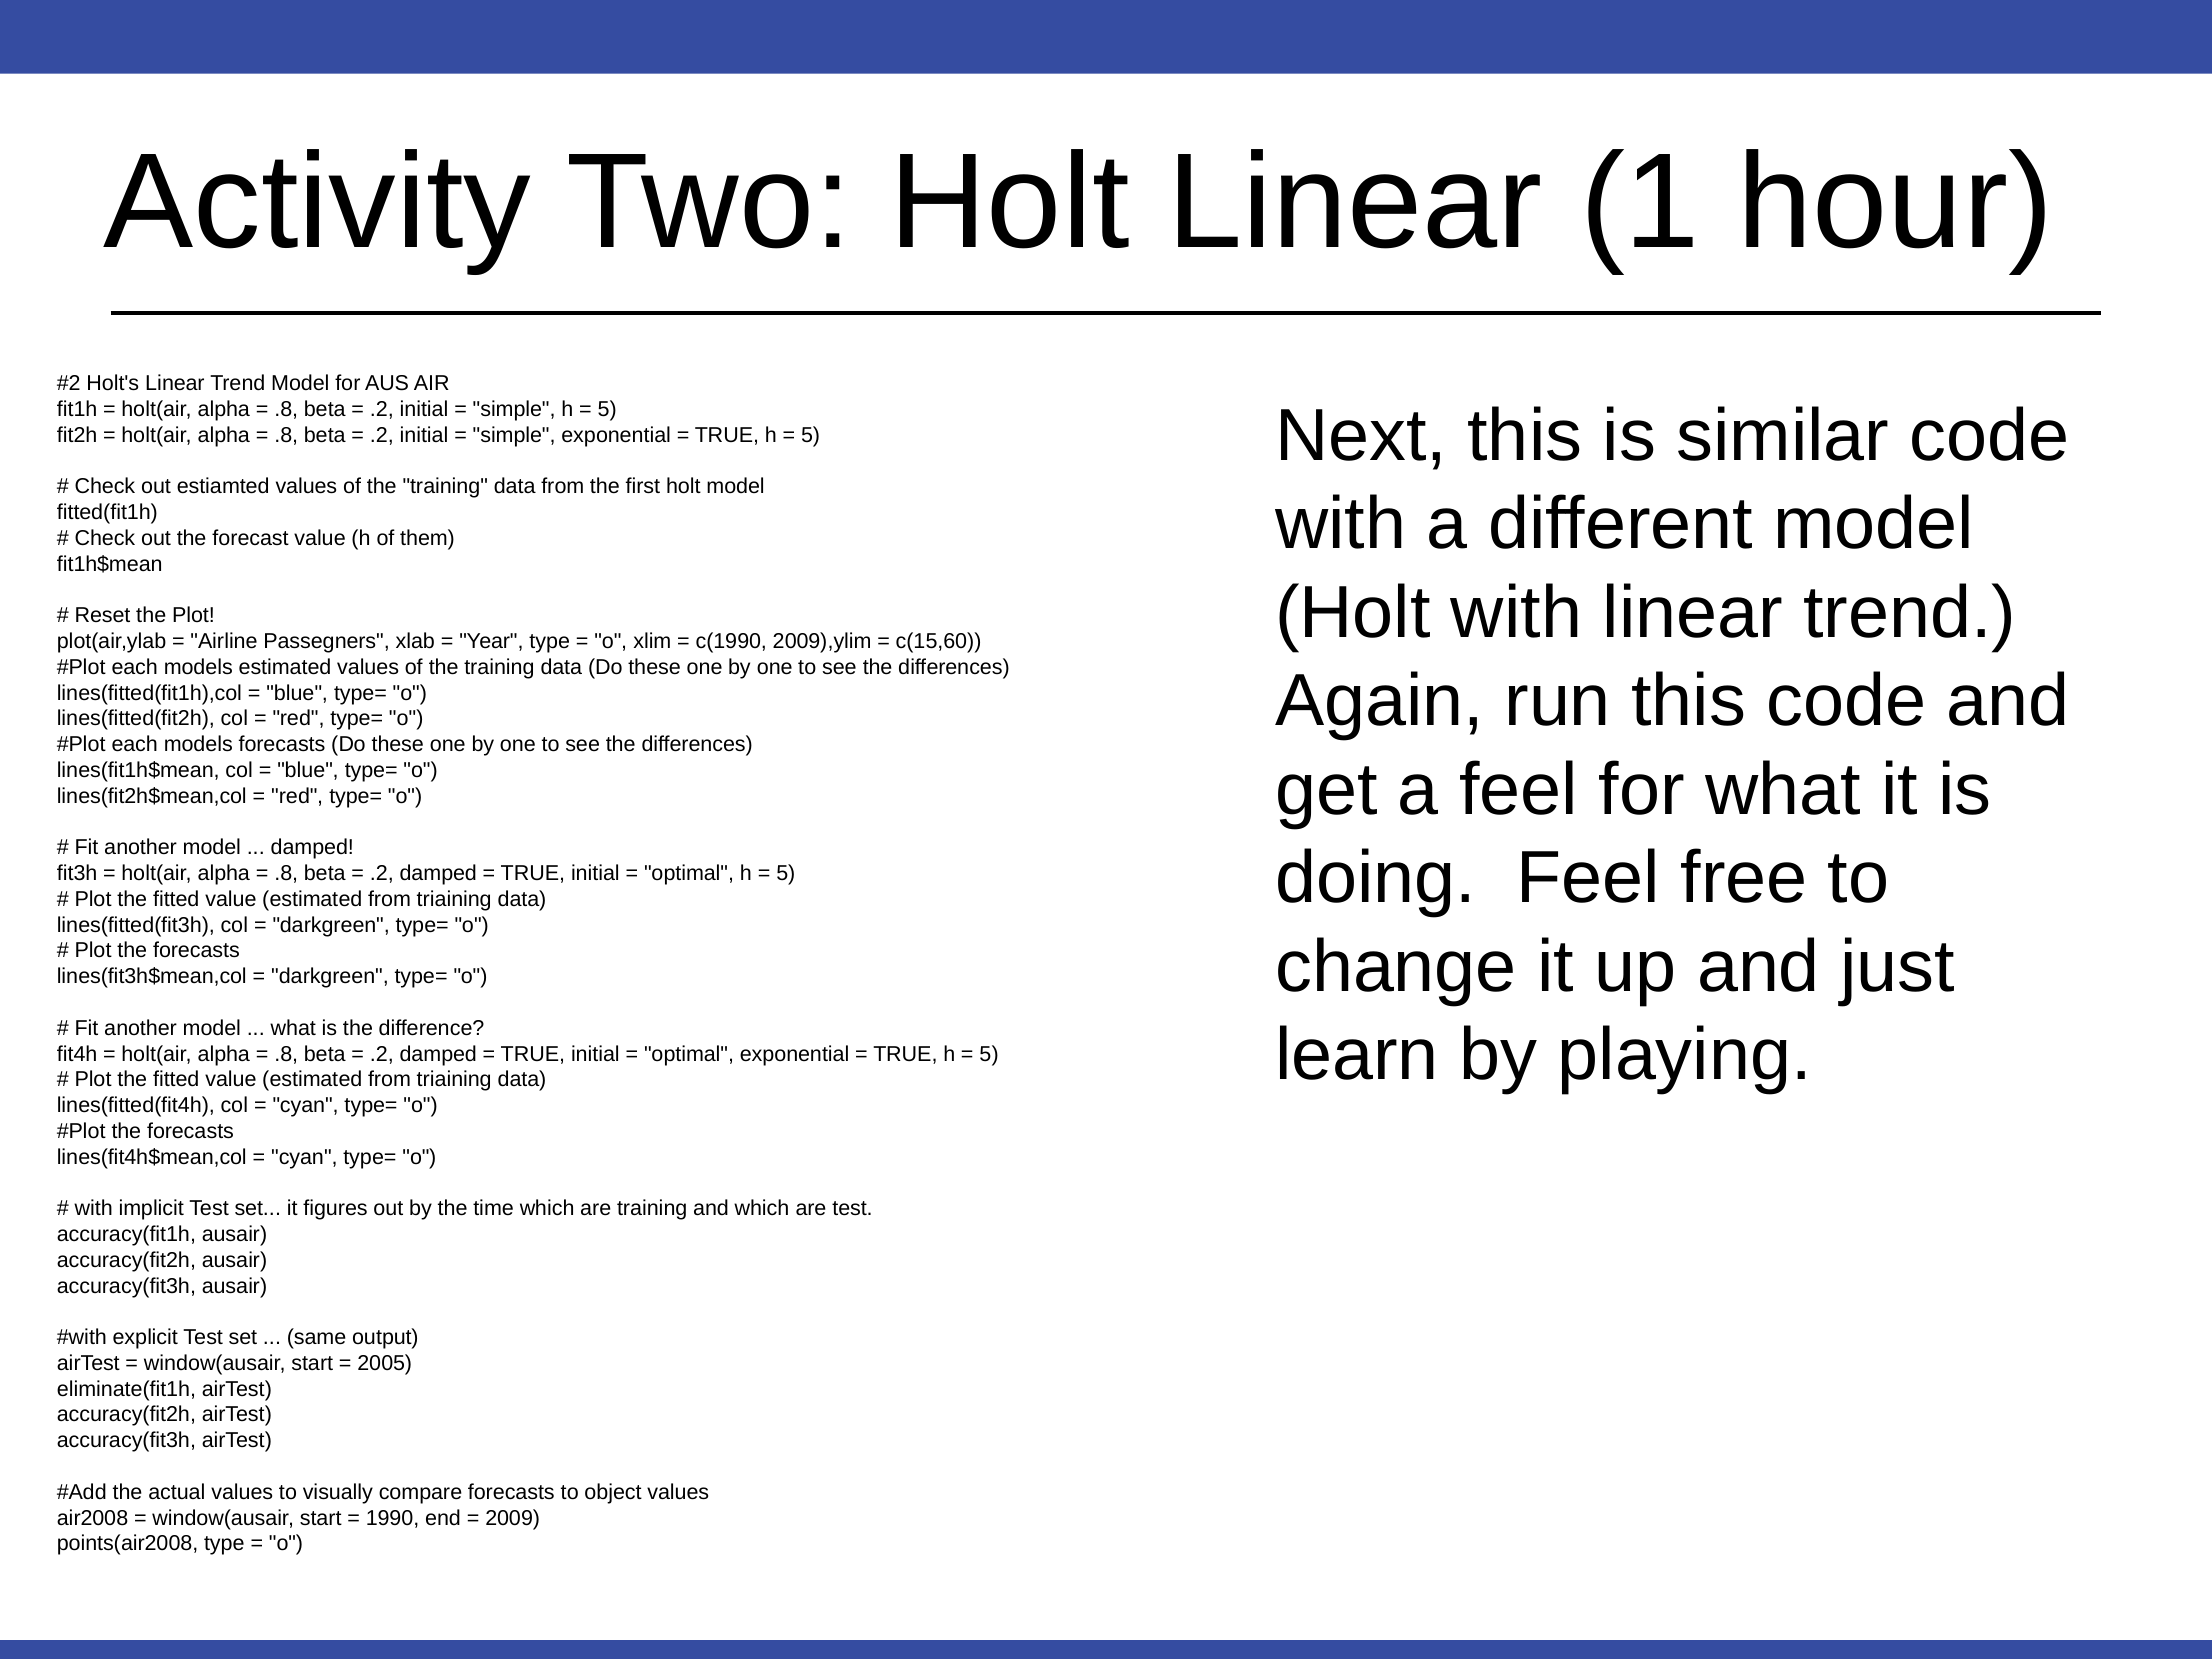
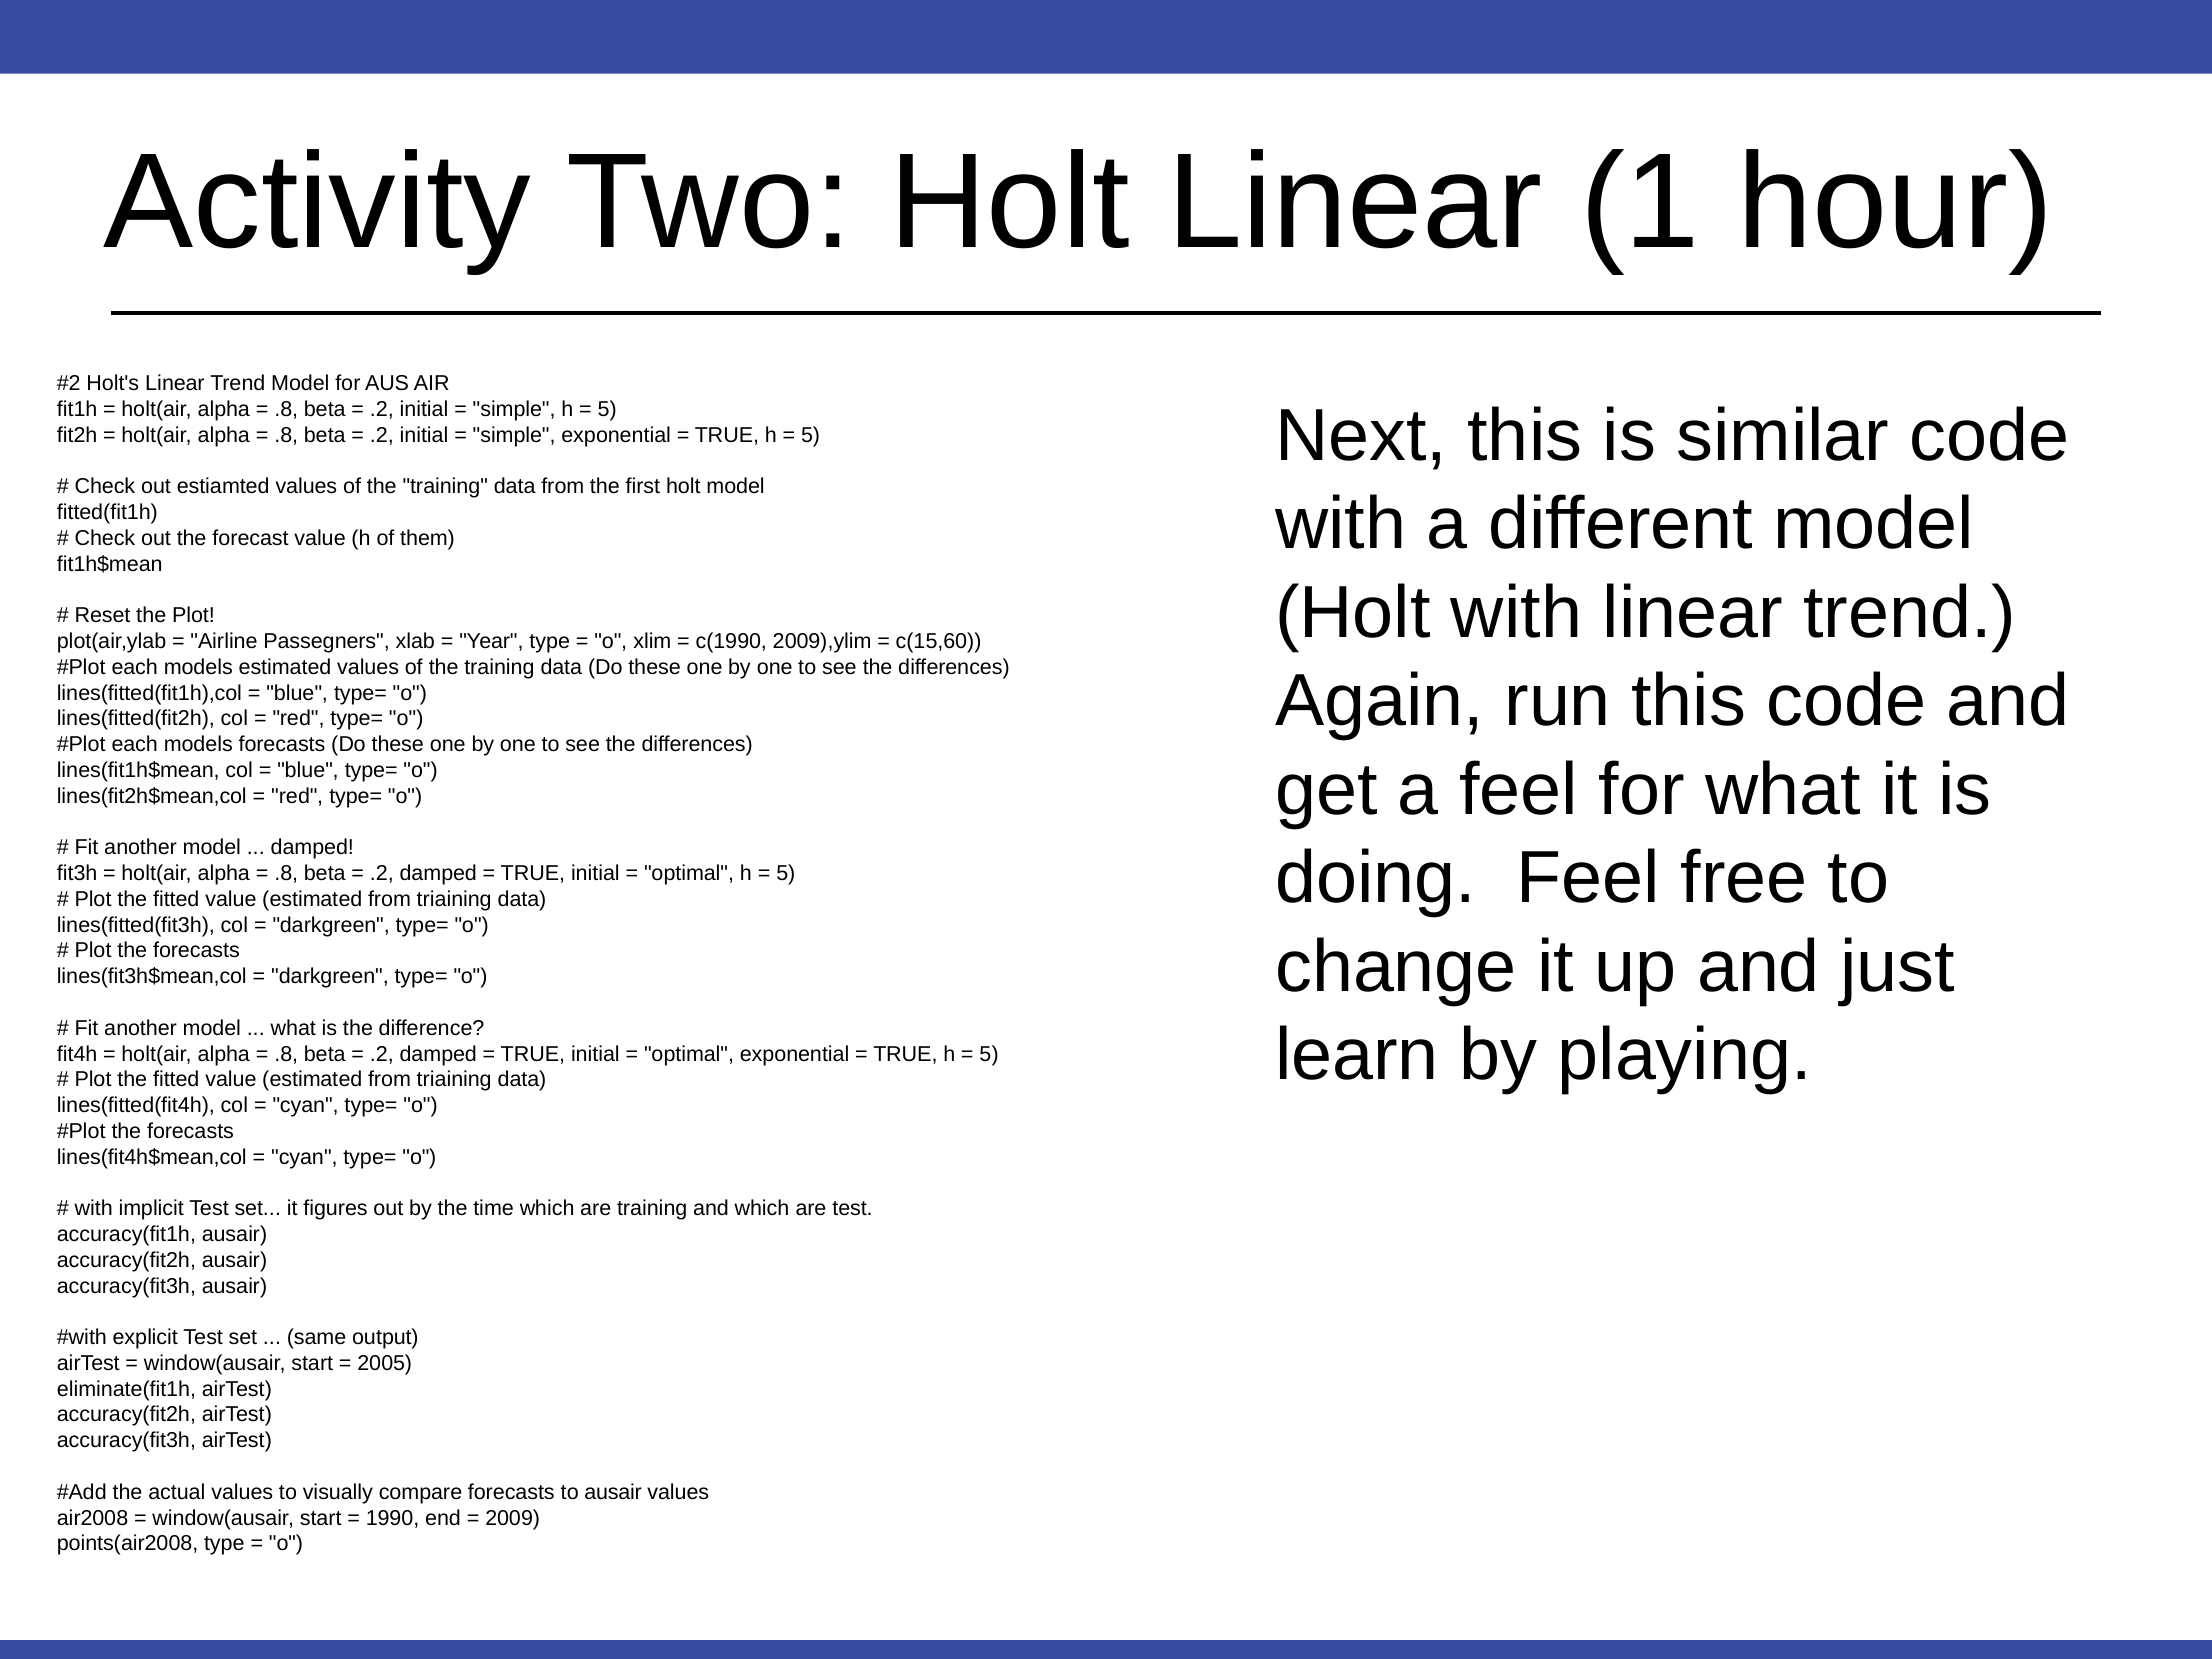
to object: object -> ausair
